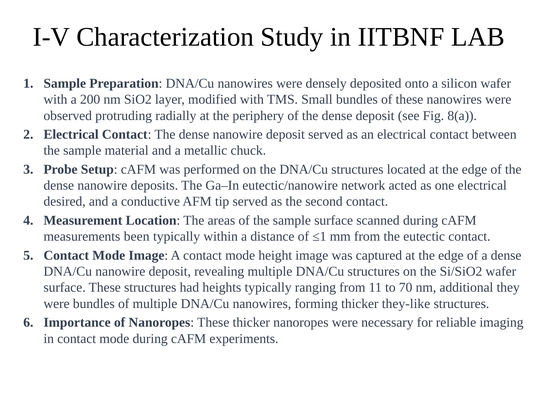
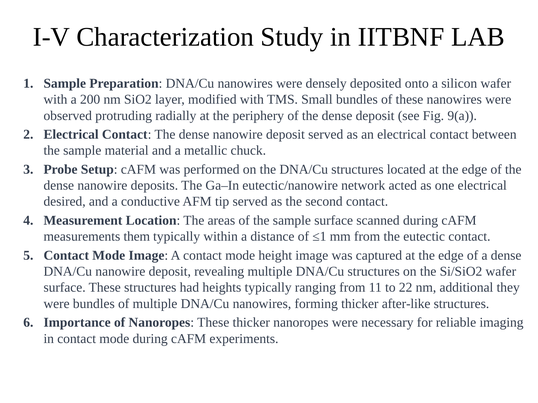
8(a: 8(a -> 9(a
been: been -> them
70: 70 -> 22
they-like: they-like -> after-like
